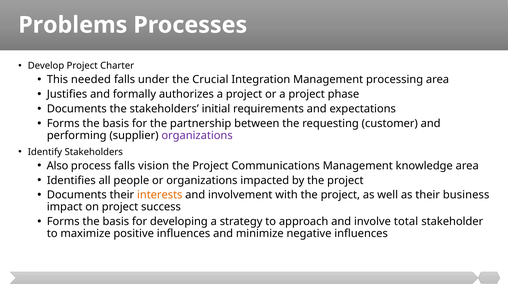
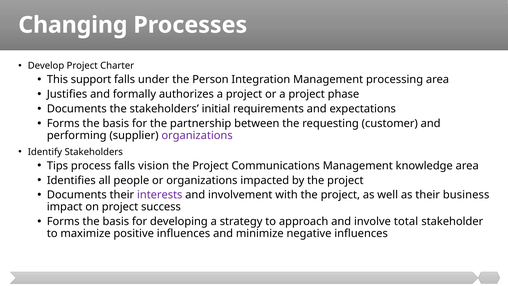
Problems: Problems -> Changing
needed: needed -> support
Crucial: Crucial -> Person
Also: Also -> Tips
interests colour: orange -> purple
